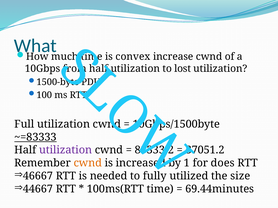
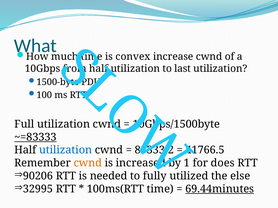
lost: lost -> last
utilization at (66, 150) colour: purple -> blue
37051.2: 37051.2 -> 41766.5
46667: 46667 -> 90206
size: size -> else
44667: 44667 -> 32995
69.44minutes underline: none -> present
